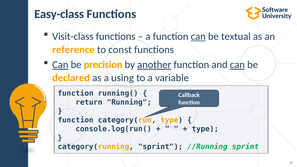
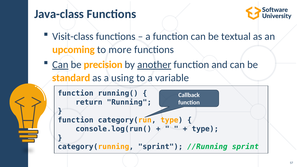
Easy-class: Easy-class -> Java-class
can at (198, 36) underline: present -> none
reference: reference -> upcoming
const: const -> more
can at (237, 65) underline: present -> none
declared: declared -> standard
